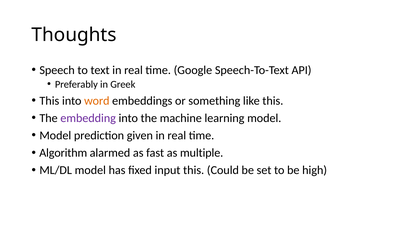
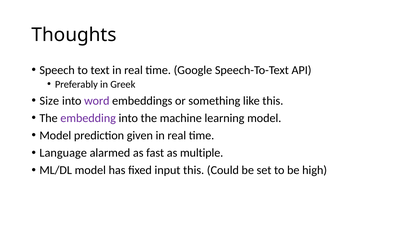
This at (49, 101): This -> Size
word colour: orange -> purple
Algorithm: Algorithm -> Language
